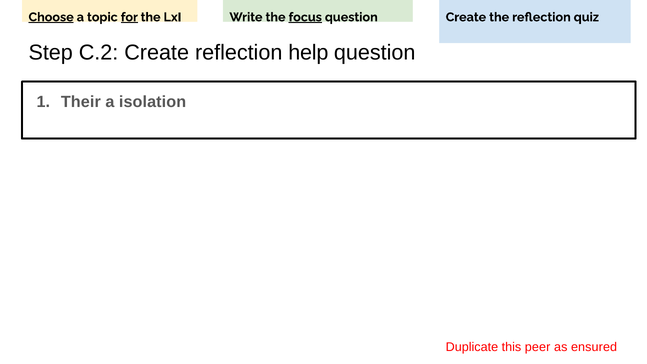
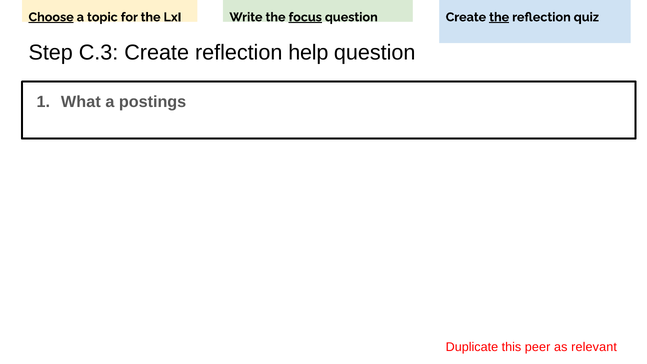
for underline: present -> none
the at (499, 17) underline: none -> present
C.2: C.2 -> C.3
Their: Their -> What
isolation: isolation -> postings
ensured: ensured -> relevant
